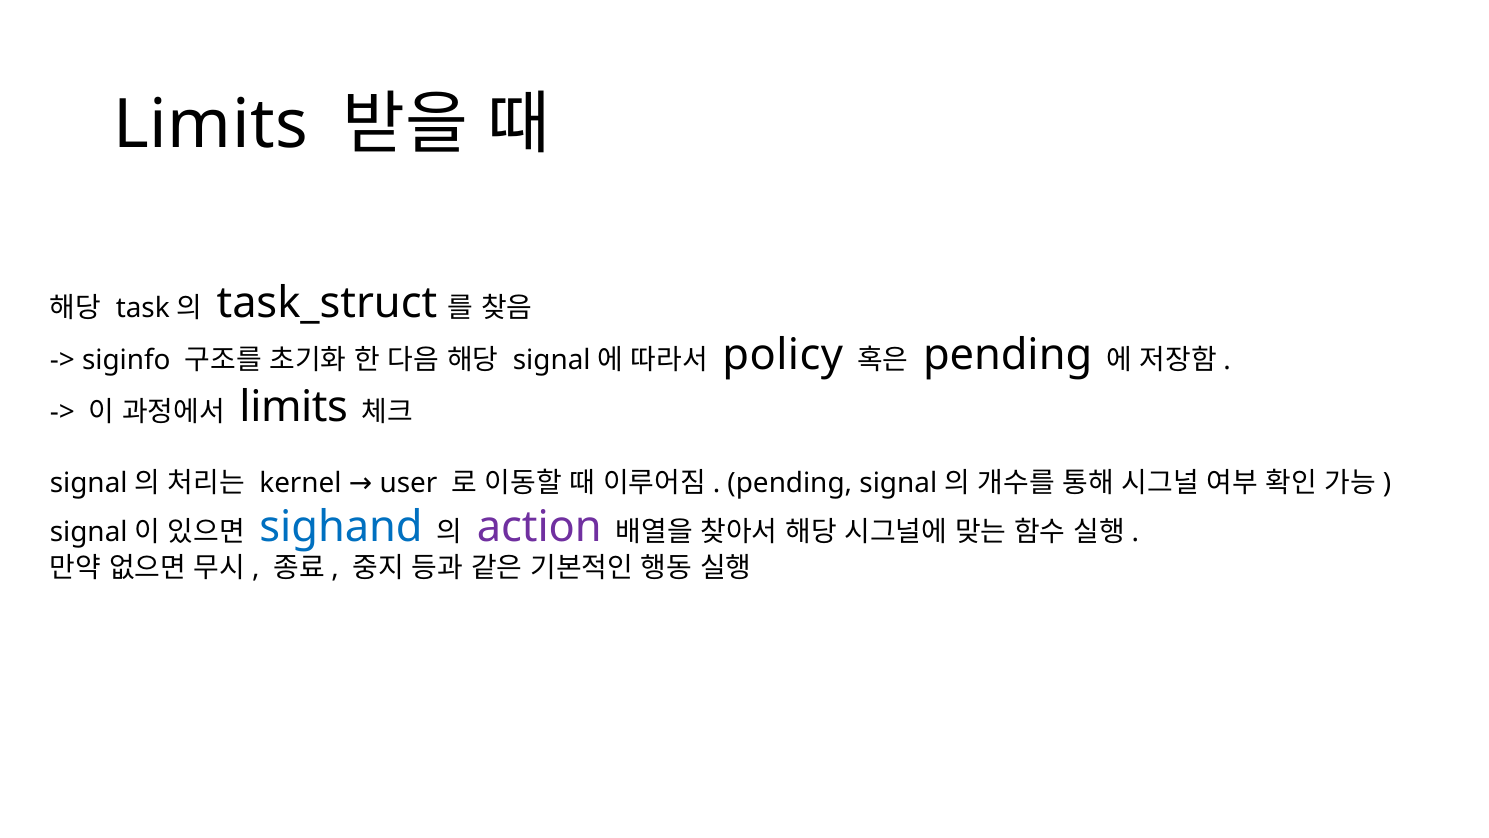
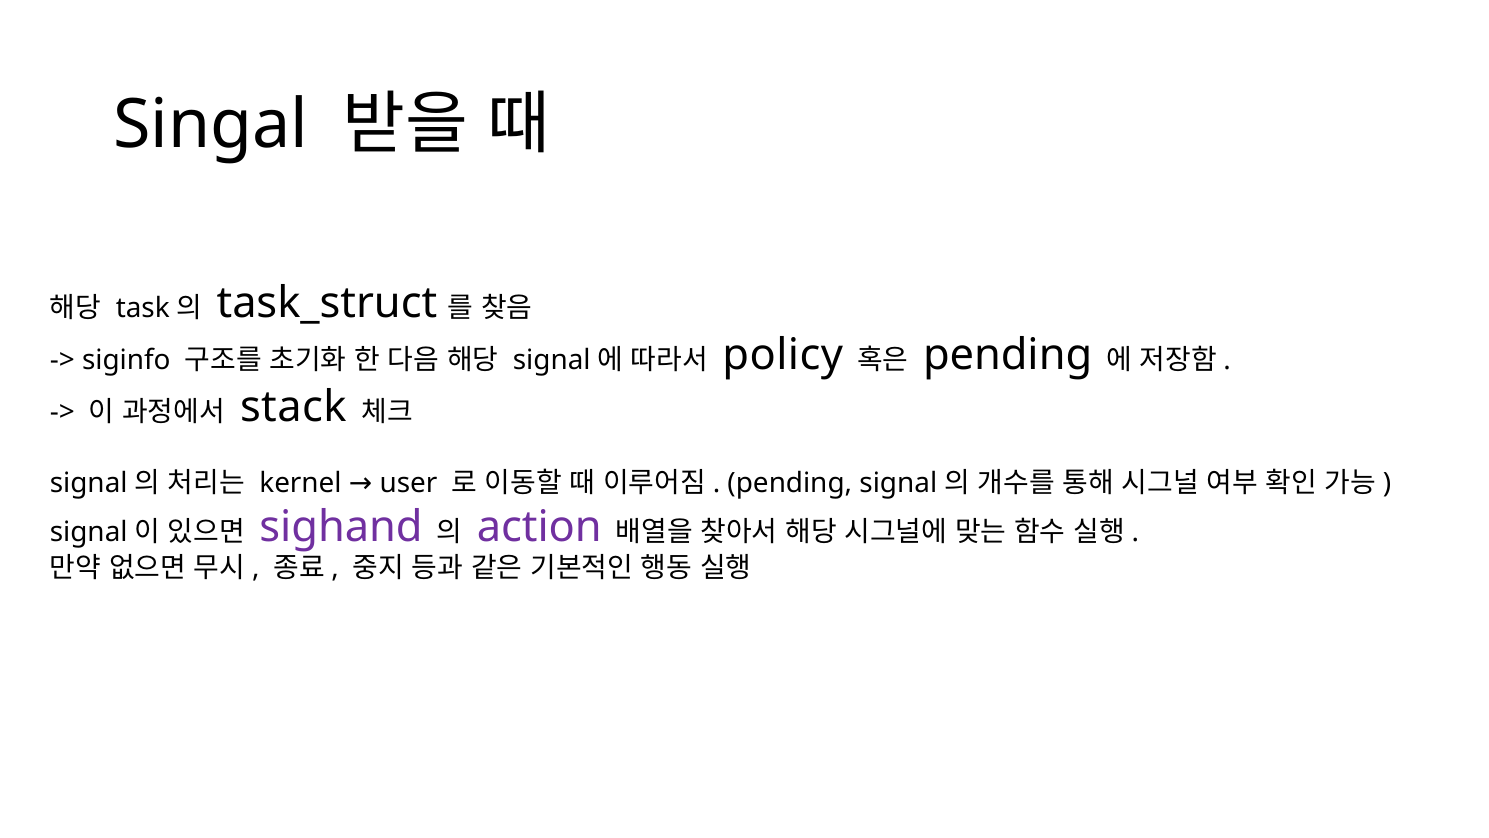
Limits at (211, 125): Limits -> Singal
limits at (294, 407): limits -> stack
sighand colour: blue -> purple
